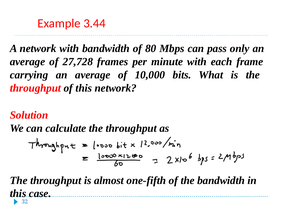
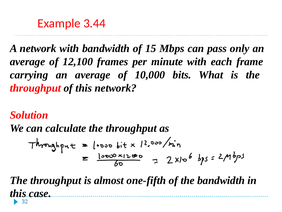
80: 80 -> 15
27,728: 27,728 -> 12,100
